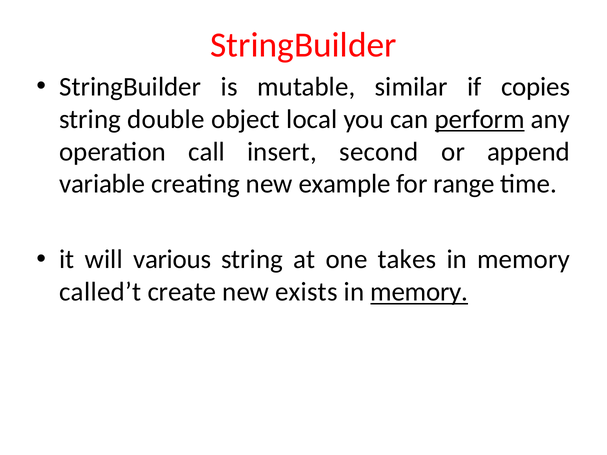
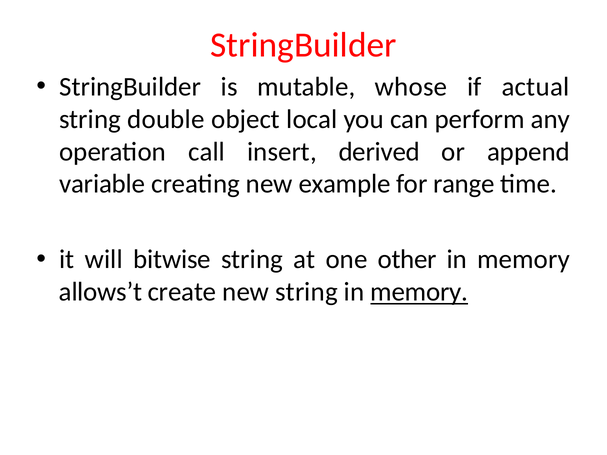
similar: similar -> whose
copies: copies -> actual
perform underline: present -> none
second: second -> derived
various: various -> bitwise
takes: takes -> other
called’t: called’t -> allows’t
new exists: exists -> string
